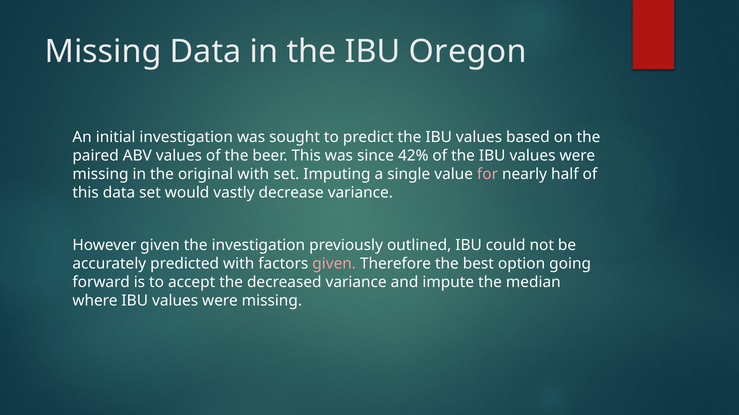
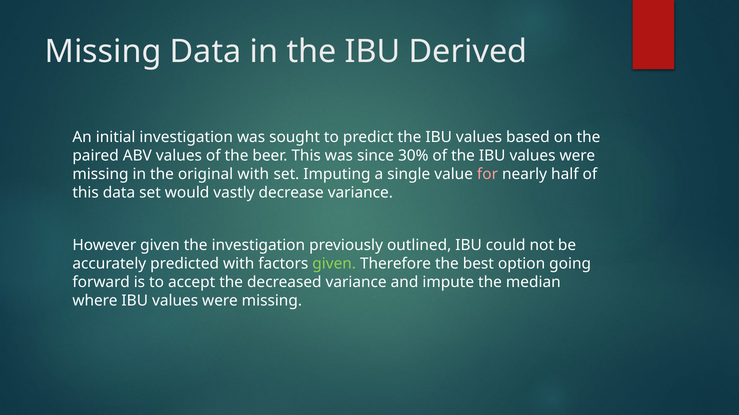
Oregon: Oregon -> Derived
42%: 42% -> 30%
given at (334, 264) colour: pink -> light green
